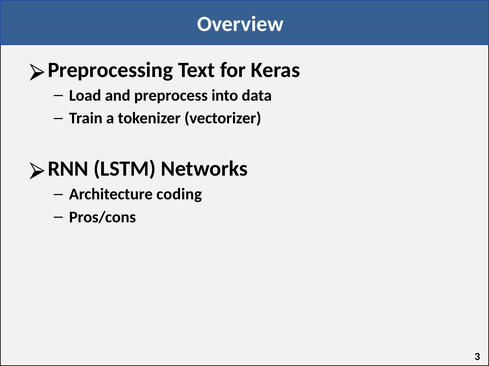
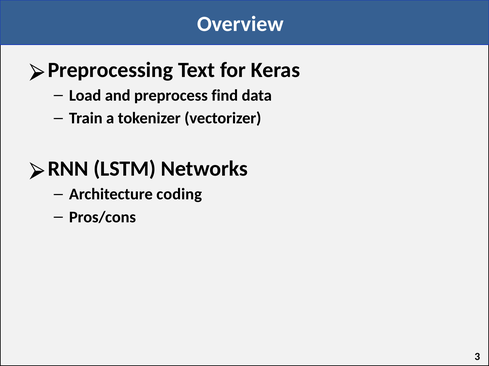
into: into -> find
